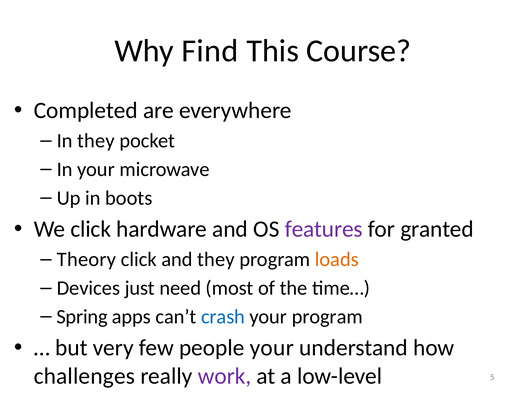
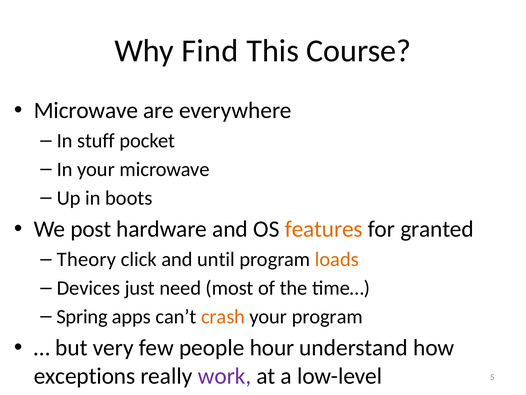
Completed at (86, 110): Completed -> Microwave
In they: they -> stuff
We click: click -> post
features colour: purple -> orange
and they: they -> until
crash colour: blue -> orange
people your: your -> hour
challenges: challenges -> exceptions
